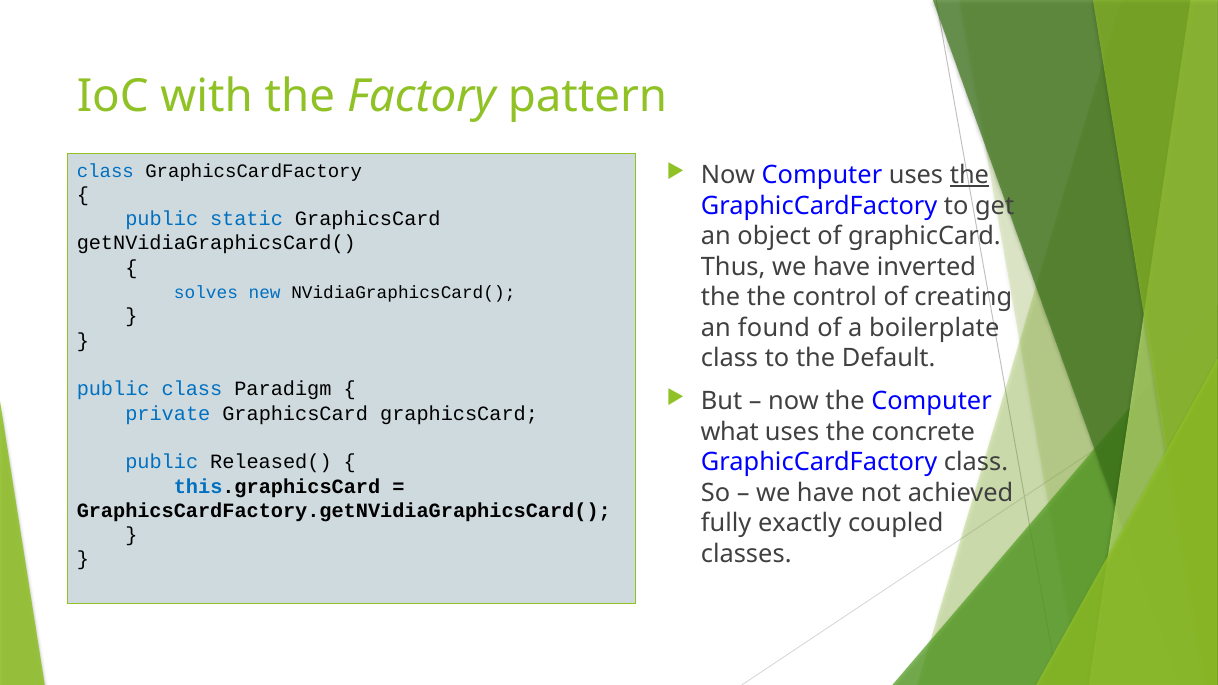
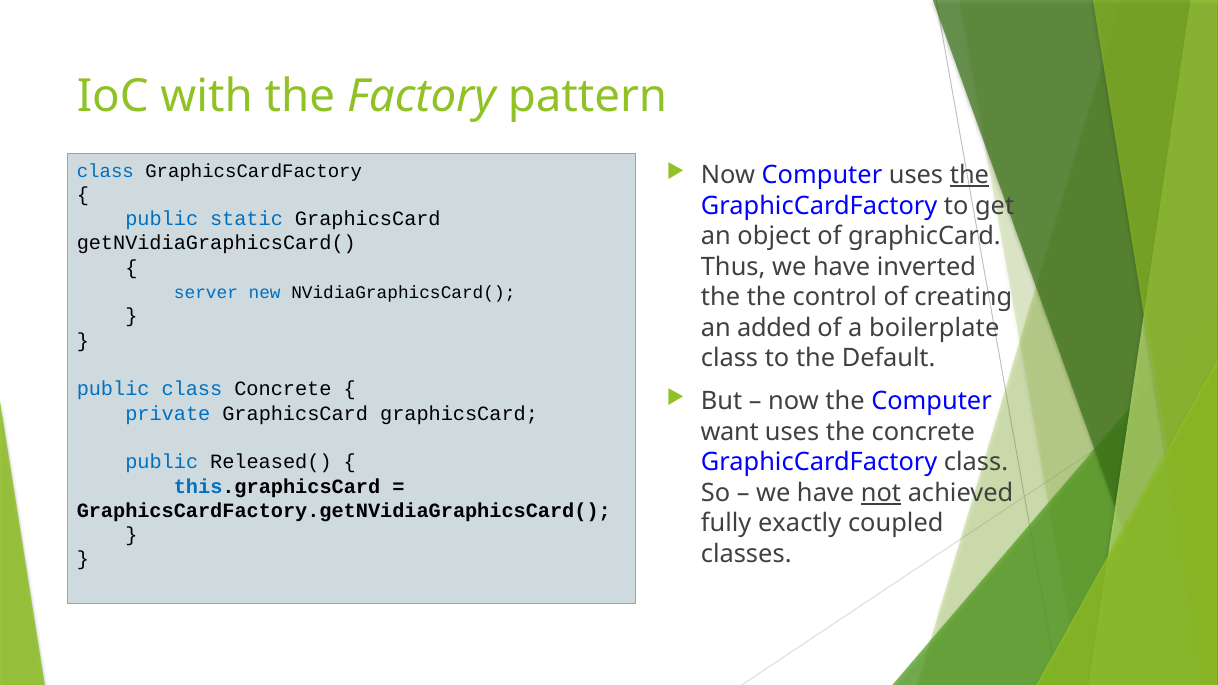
solves: solves -> server
found: found -> added
class Paradigm: Paradigm -> Concrete
what: what -> want
not underline: none -> present
